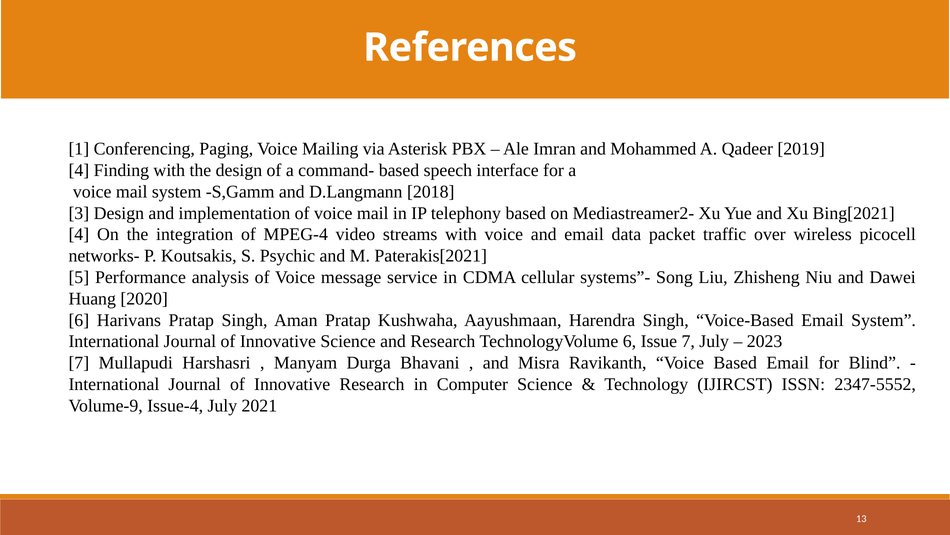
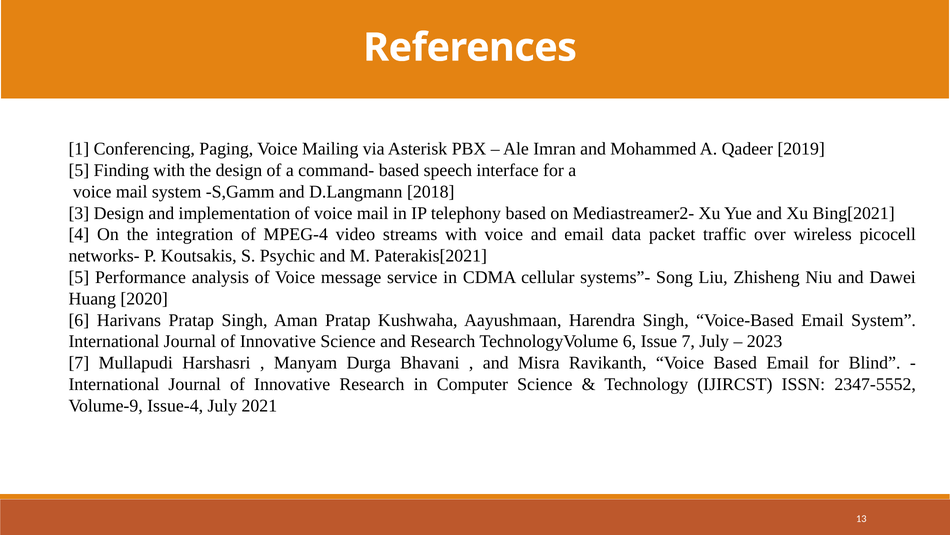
4 at (79, 170): 4 -> 5
